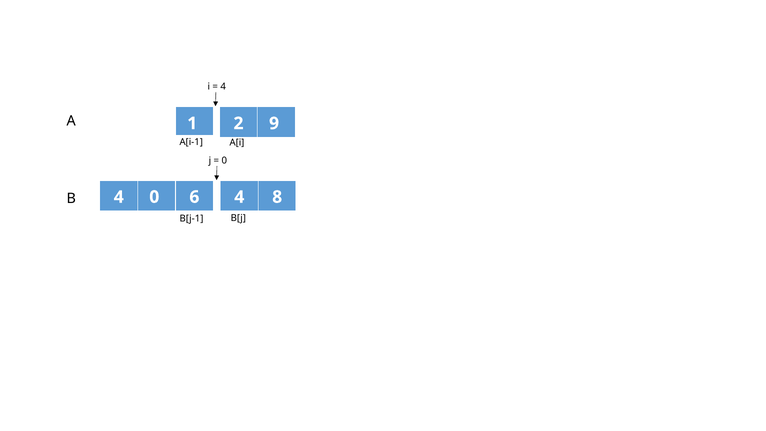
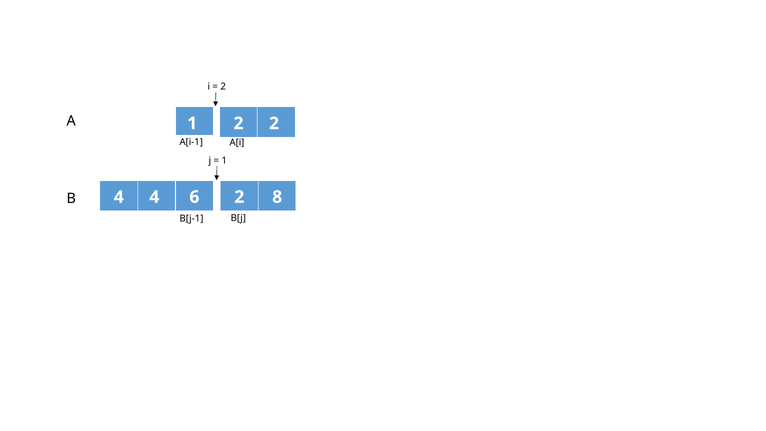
4 at (223, 87): 4 -> 2
2 9: 9 -> 2
0 at (224, 161): 0 -> 1
4 0: 0 -> 4
6 4: 4 -> 2
